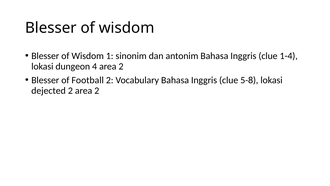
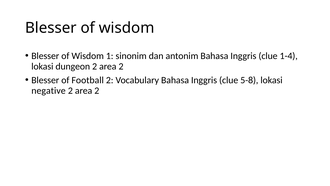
dungeon 4: 4 -> 2
dejected: dejected -> negative
